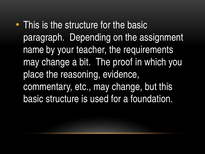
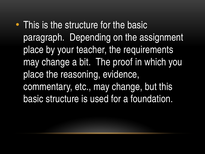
name at (34, 50): name -> place
